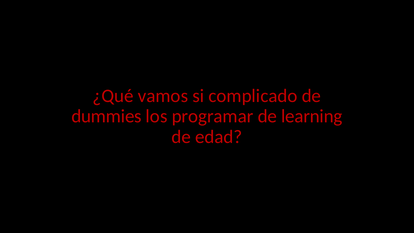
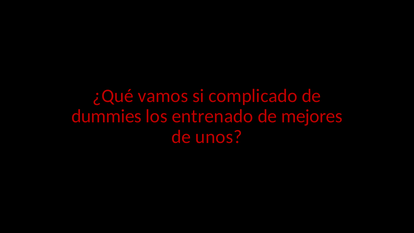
programar: programar -> entrenado
learning: learning -> mejores
edad: edad -> unos
